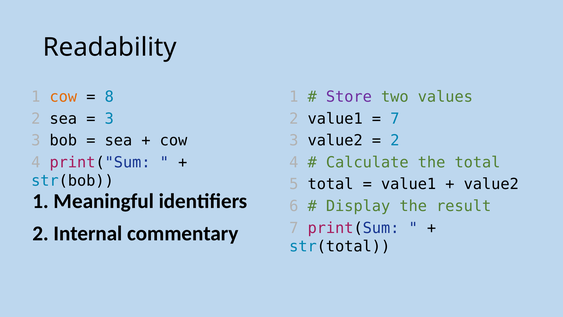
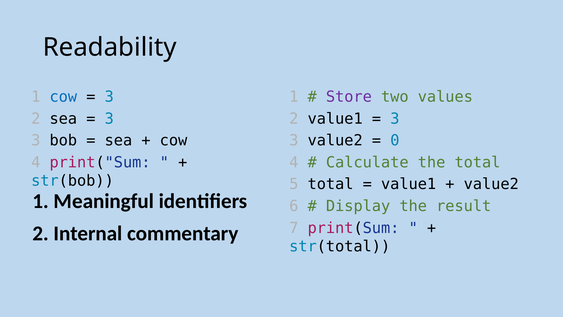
cow at (63, 97) colour: orange -> blue
8 at (109, 97): 8 -> 3
7 at (395, 119): 7 -> 3
2 at (395, 140): 2 -> 0
